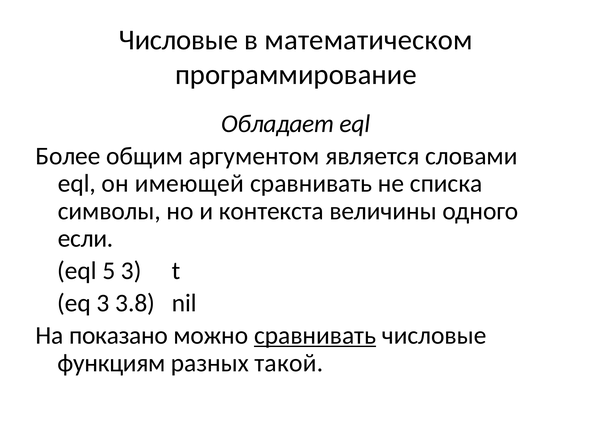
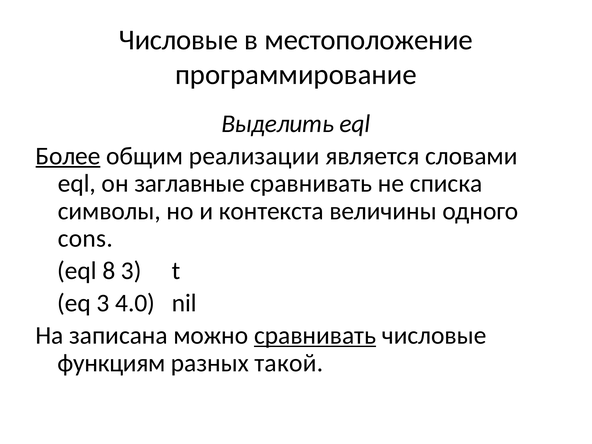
математическом: математическом -> местоположение
Обладает: Обладает -> Выделить
Более underline: none -> present
аргументом: аргументом -> реализации
имеющей: имеющей -> заглавные
если: если -> cons
5: 5 -> 8
3.8: 3.8 -> 4.0
показано: показано -> записана
